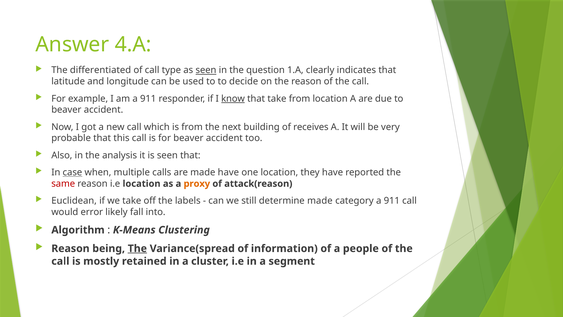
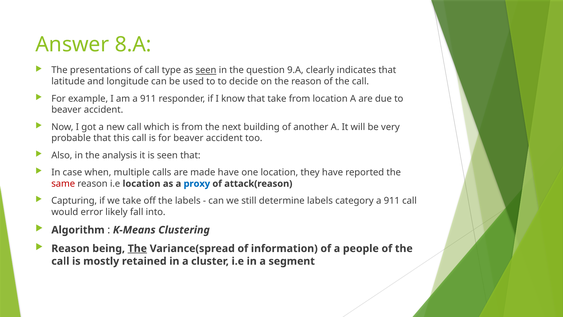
4.A: 4.A -> 8.A
differentiated: differentiated -> presentations
1.A: 1.A -> 9.A
know underline: present -> none
receives: receives -> another
case underline: present -> none
proxy colour: orange -> blue
Euclidean: Euclidean -> Capturing
determine made: made -> labels
